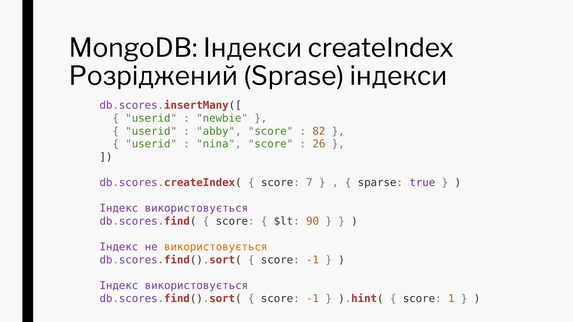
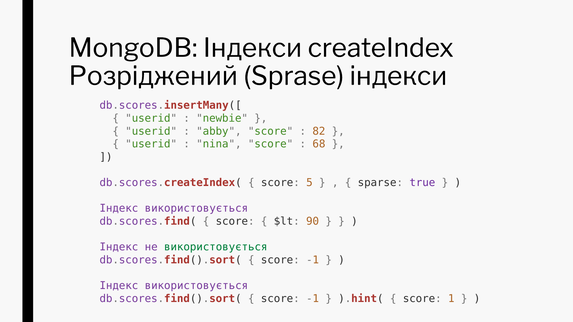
26: 26 -> 68
7: 7 -> 5
використовується at (216, 247) colour: orange -> green
